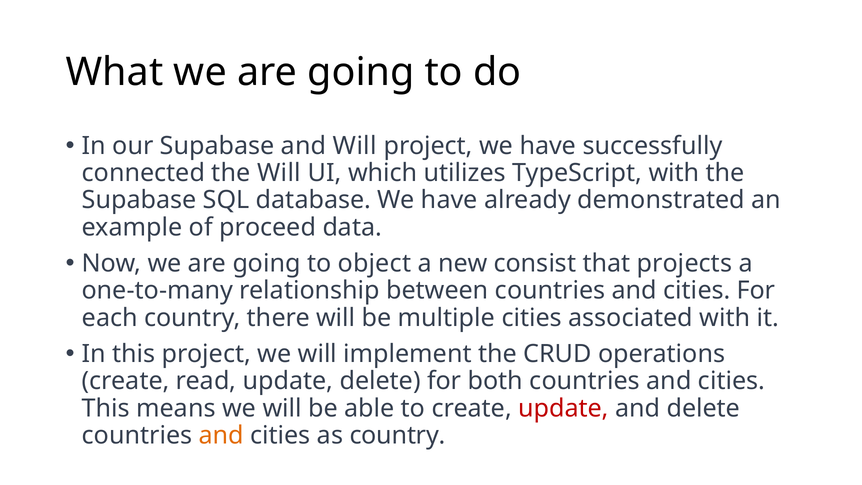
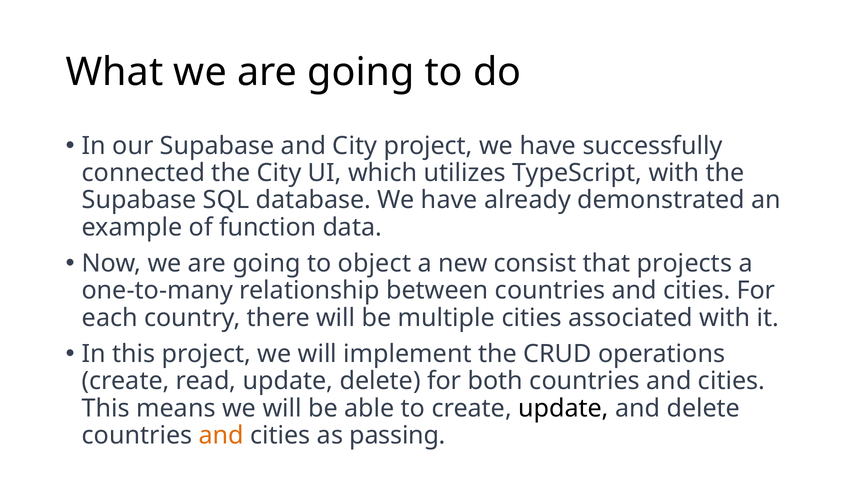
and Will: Will -> City
the Will: Will -> City
proceed: proceed -> function
update at (563, 408) colour: red -> black
as country: country -> passing
